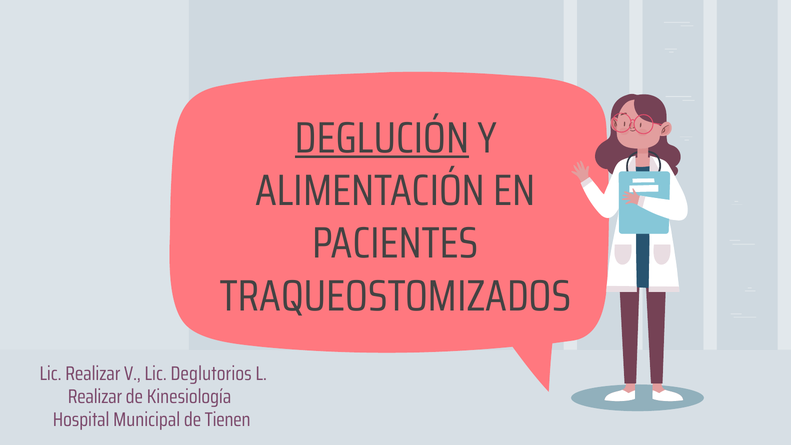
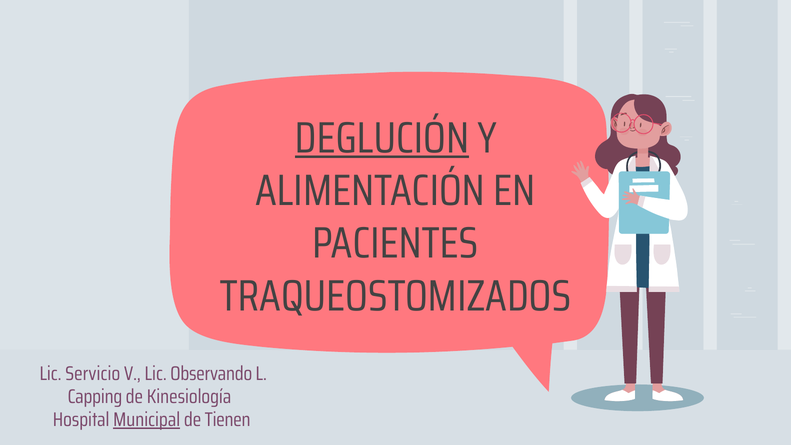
Lic Realizar: Realizar -> Servicio
Deglutorios: Deglutorios -> Observando
Realizar at (95, 397): Realizar -> Capping
Municipal underline: none -> present
